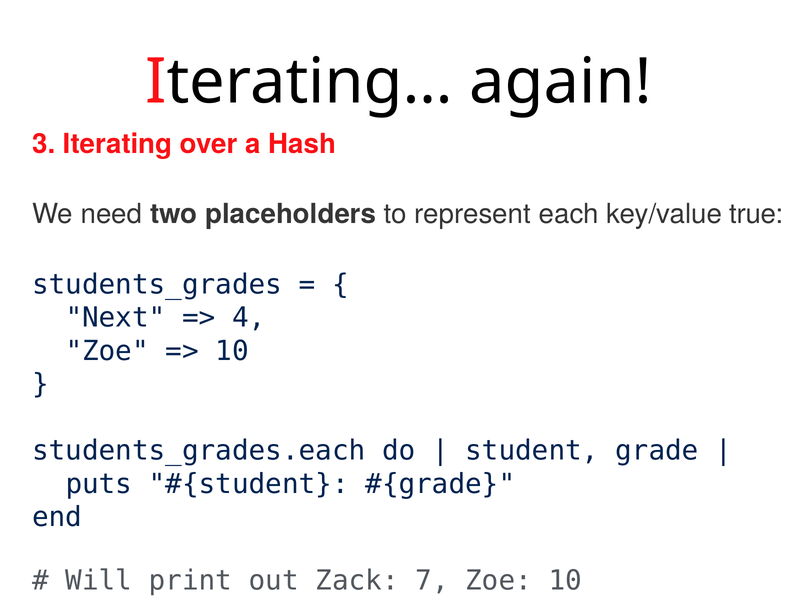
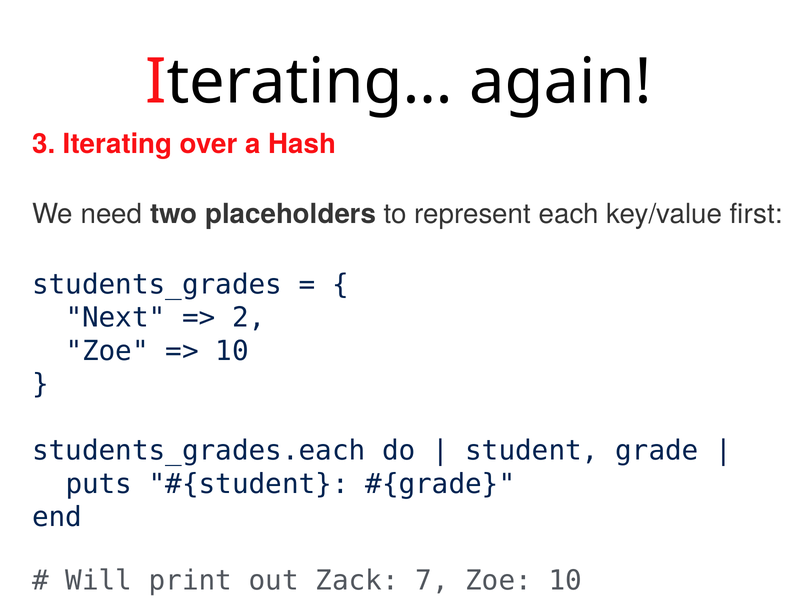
true: true -> first
4: 4 -> 2
